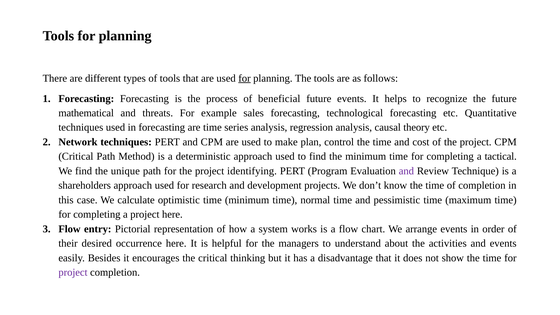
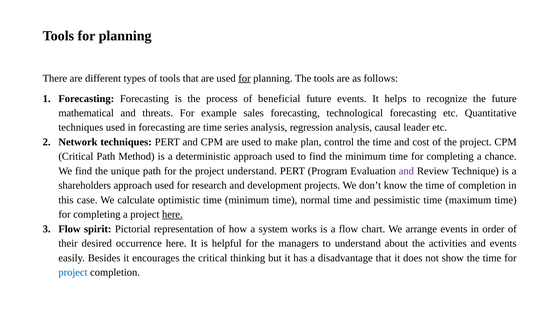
theory: theory -> leader
tactical: tactical -> chance
project identifying: identifying -> understand
here at (172, 214) underline: none -> present
entry: entry -> spirit
project at (73, 272) colour: purple -> blue
